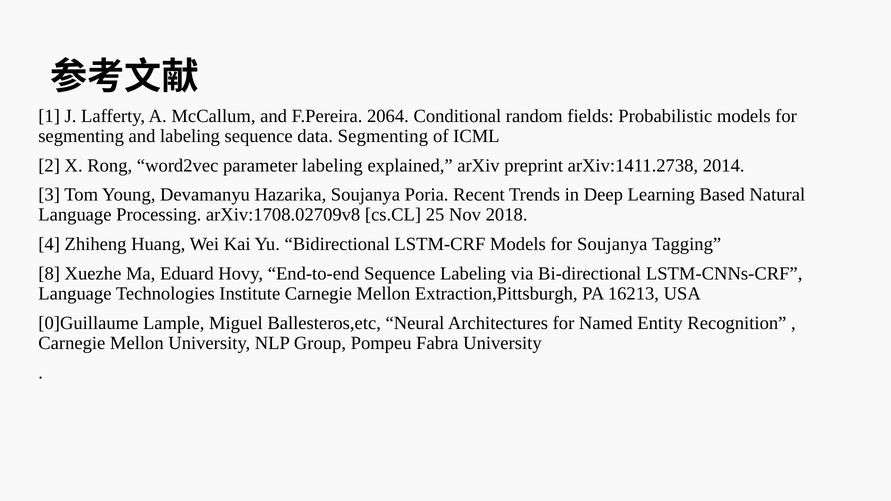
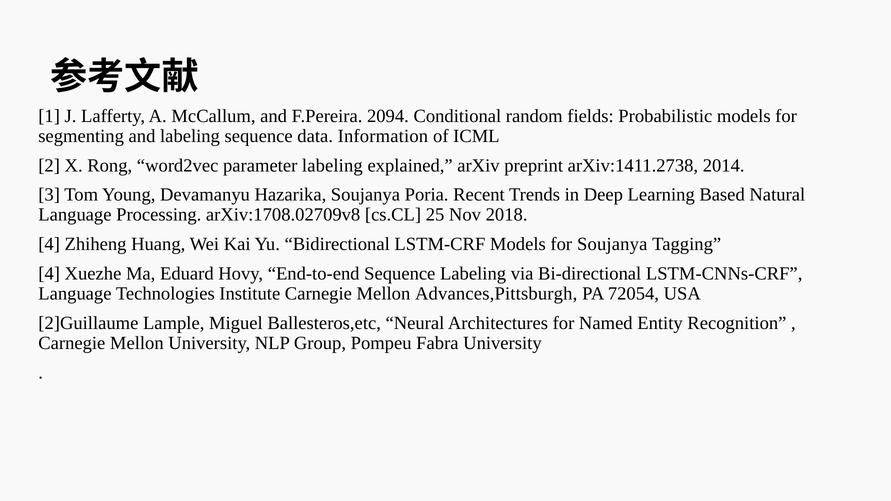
2064: 2064 -> 2094
data Segmenting: Segmenting -> Information
8 at (49, 274): 8 -> 4
Extraction,Pittsburgh: Extraction,Pittsburgh -> Advances,Pittsburgh
16213: 16213 -> 72054
0]Guillaume: 0]Guillaume -> 2]Guillaume
